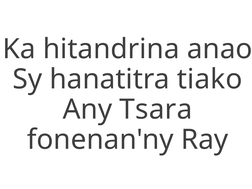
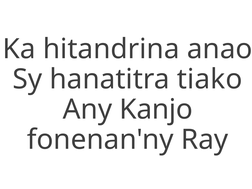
Tsara: Tsara -> Kanjo
